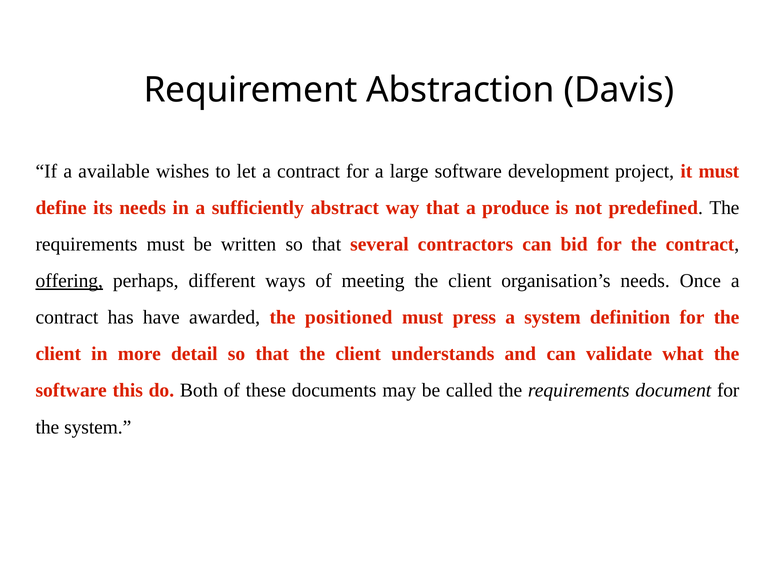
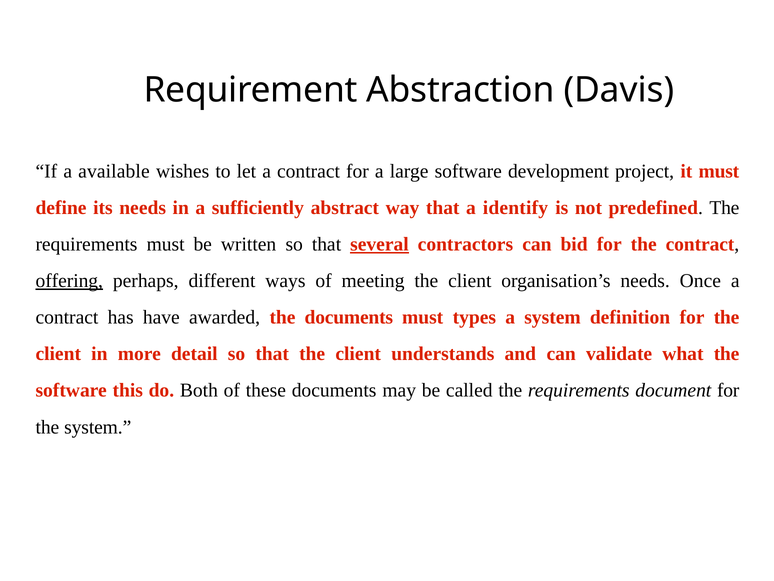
produce: produce -> identify
several underline: none -> present
the positioned: positioned -> documents
press: press -> types
